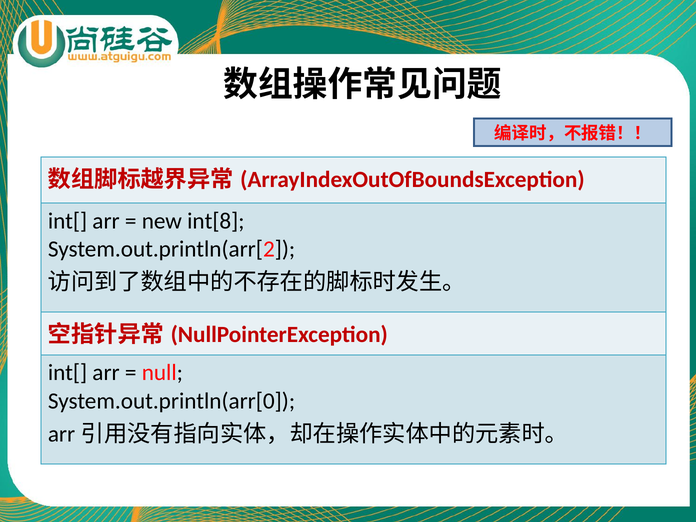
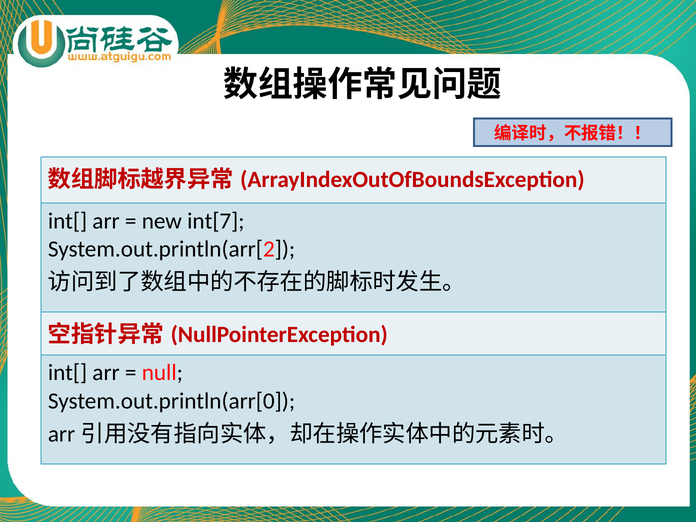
int[8: int[8 -> int[7
